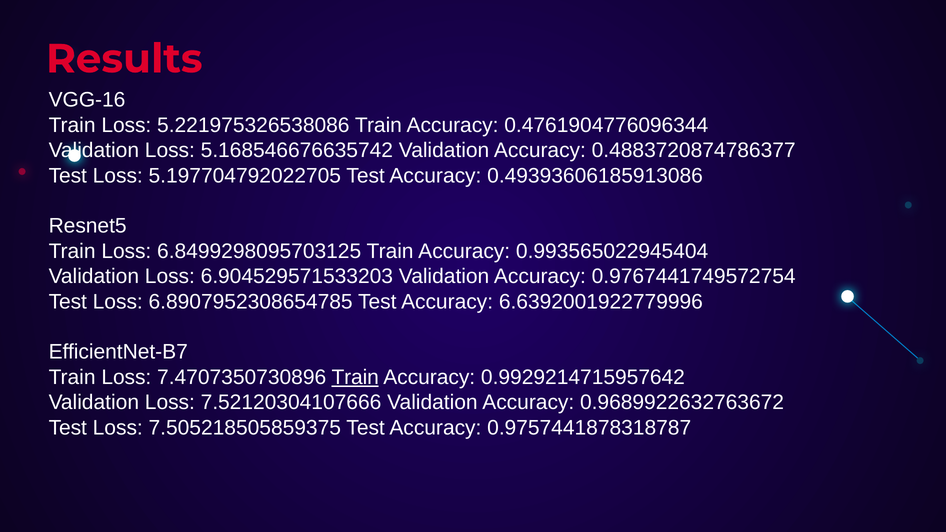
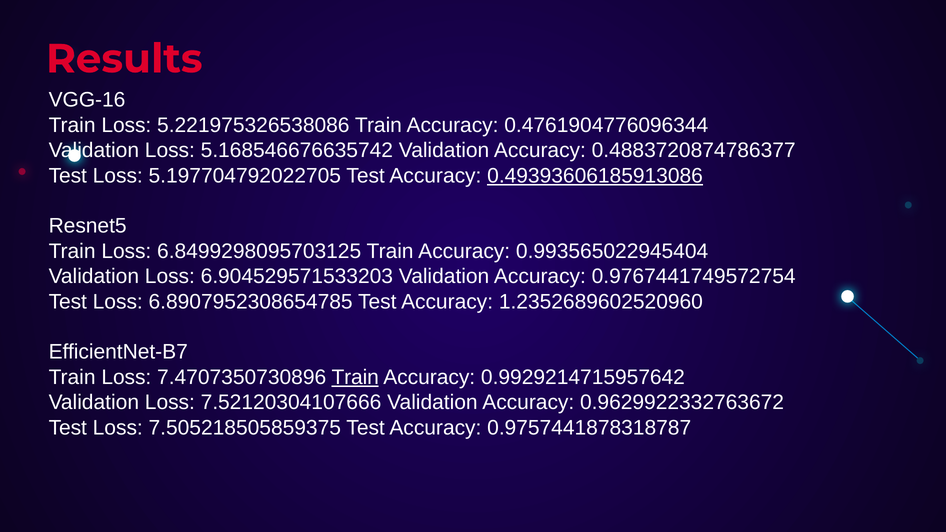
0.49393606185913086 underline: none -> present
6.6392001922779996: 6.6392001922779996 -> 1.2352689602520960
0.9689922632763672: 0.9689922632763672 -> 0.9629922332763672
